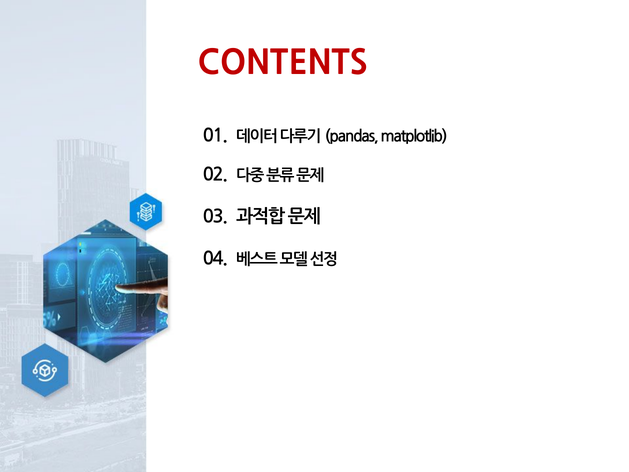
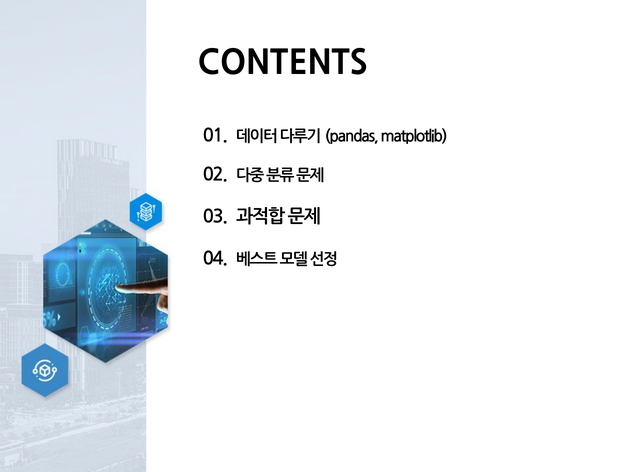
CONTENTS colour: red -> black
